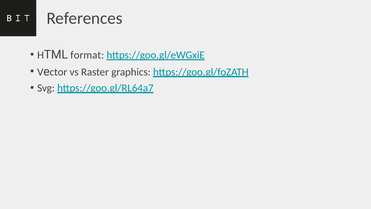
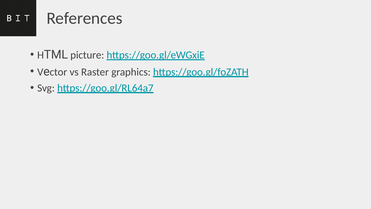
format: format -> picture
